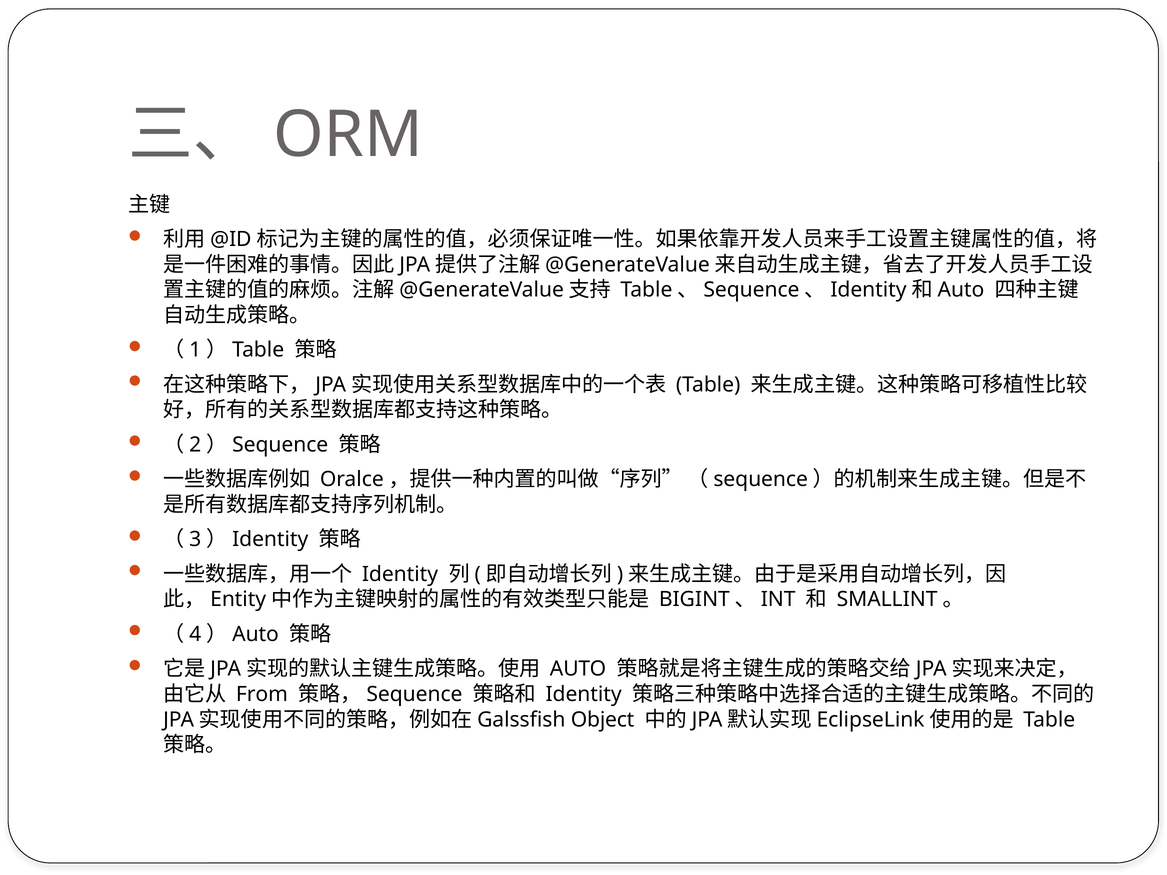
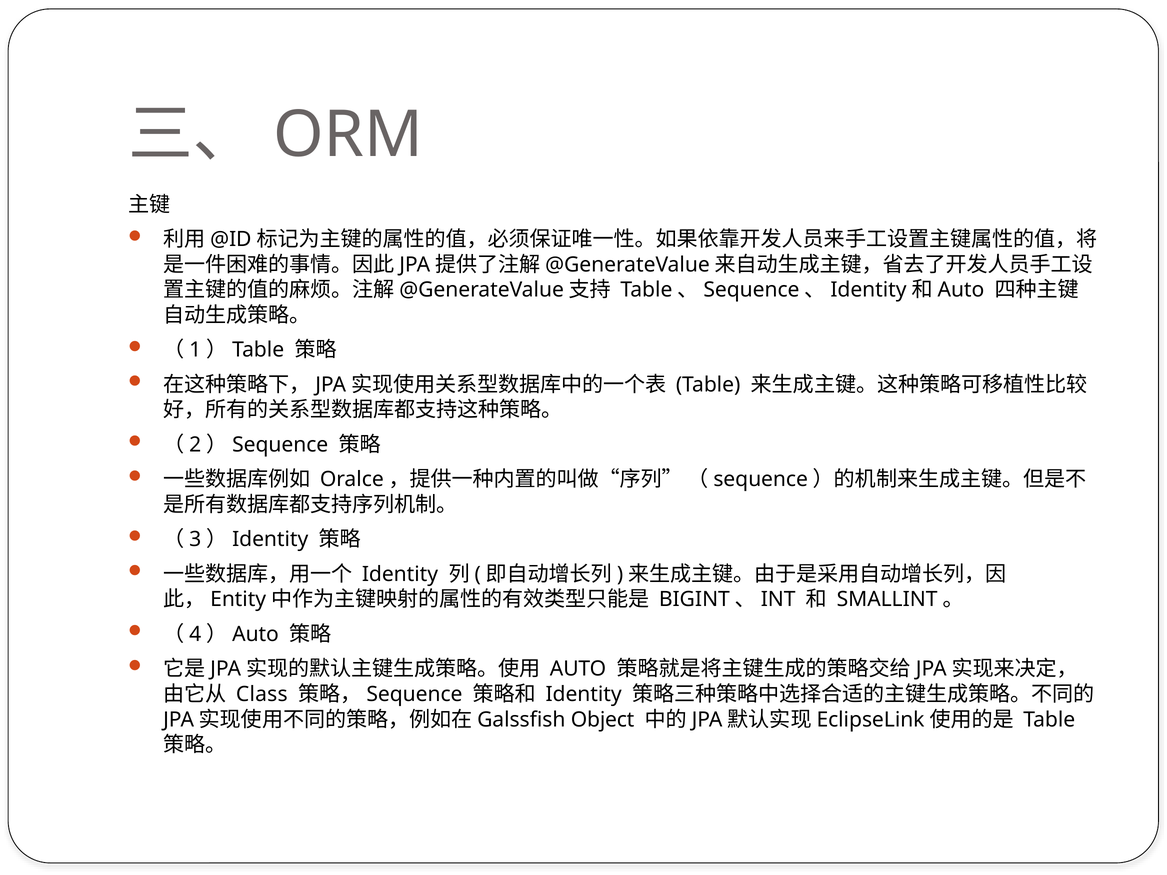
From: From -> Class
